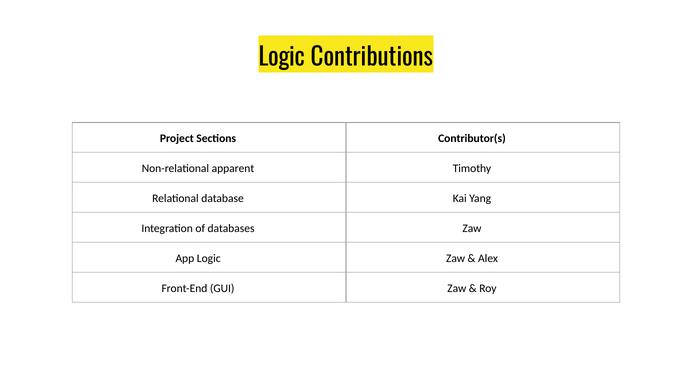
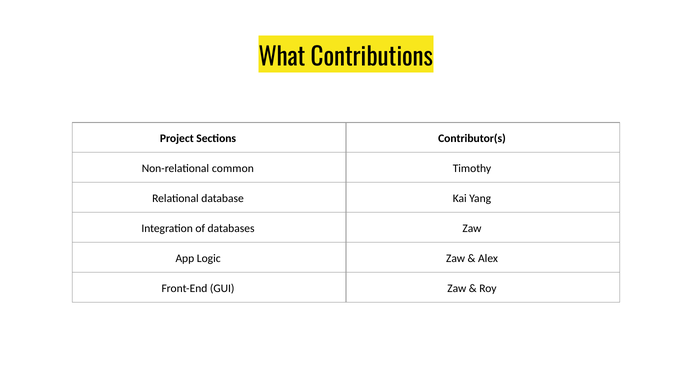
Logic at (282, 57): Logic -> What
apparent: apparent -> common
